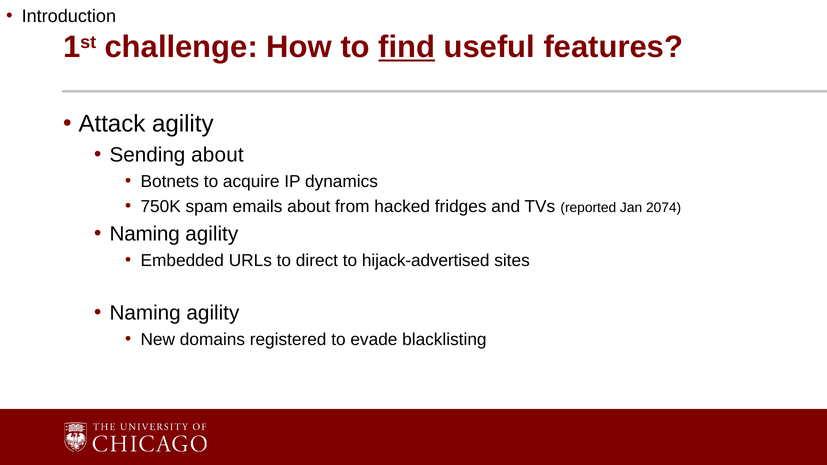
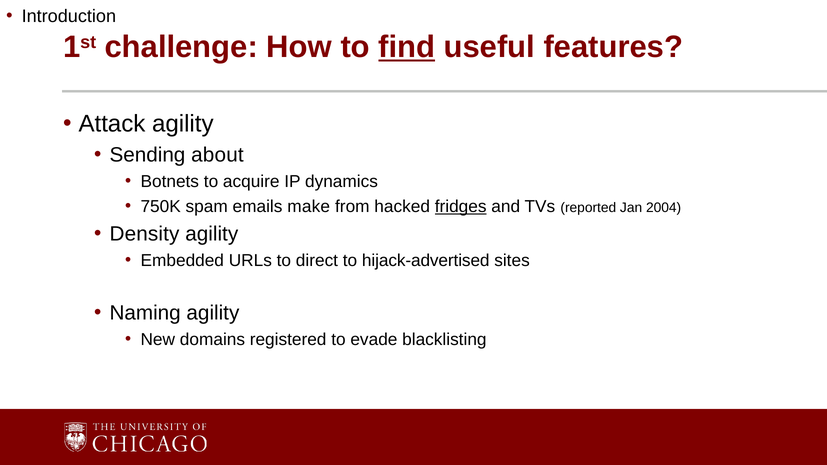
emails about: about -> make
fridges underline: none -> present
2074: 2074 -> 2004
Naming at (145, 234): Naming -> Density
